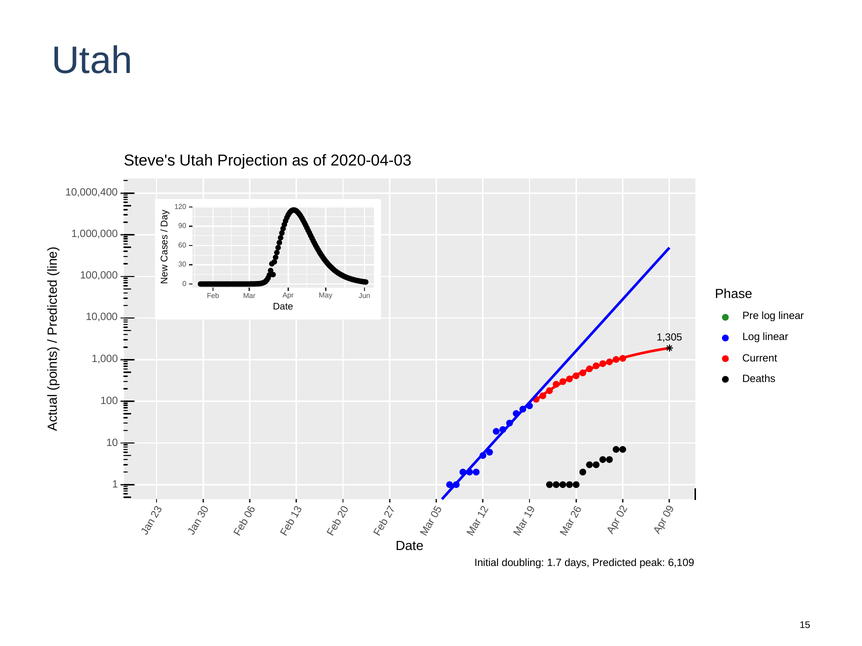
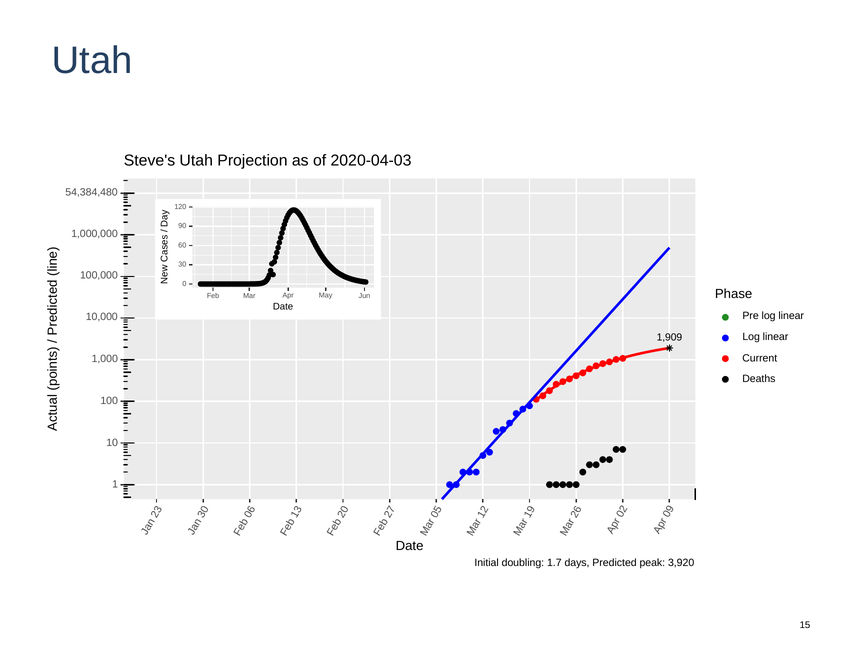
10,000,400: 10,000,400 -> 54,384,480
1,305: 1,305 -> 1,909
6,109: 6,109 -> 3,920
